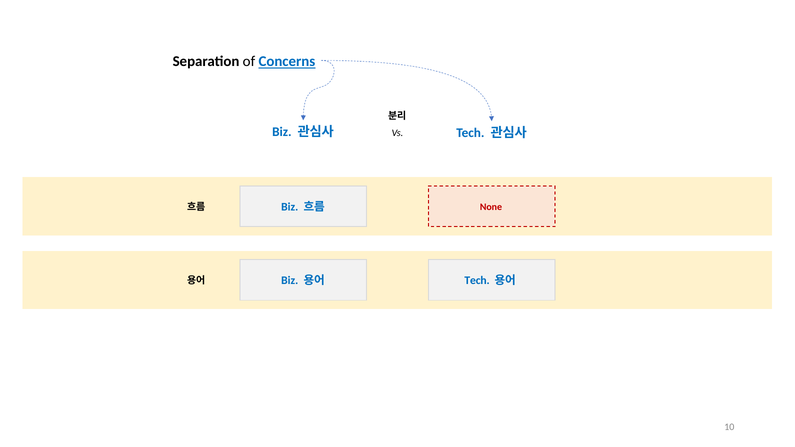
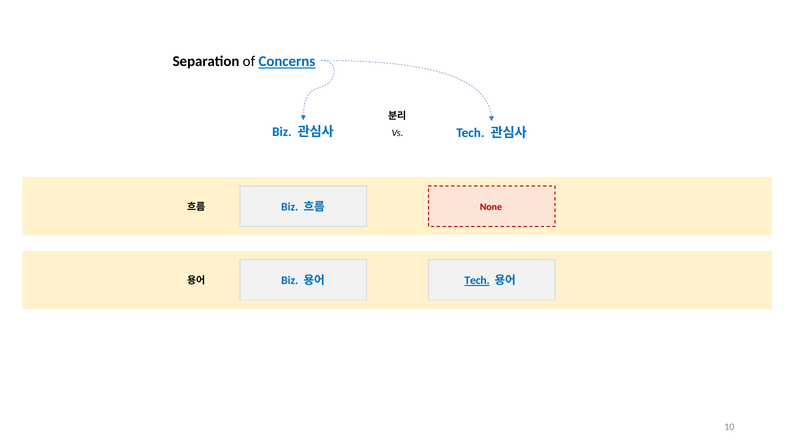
Tech at (477, 281) underline: none -> present
